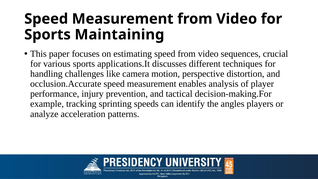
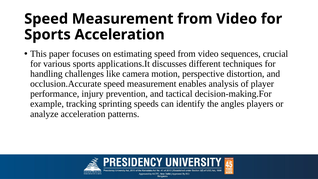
Sports Maintaining: Maintaining -> Acceleration
